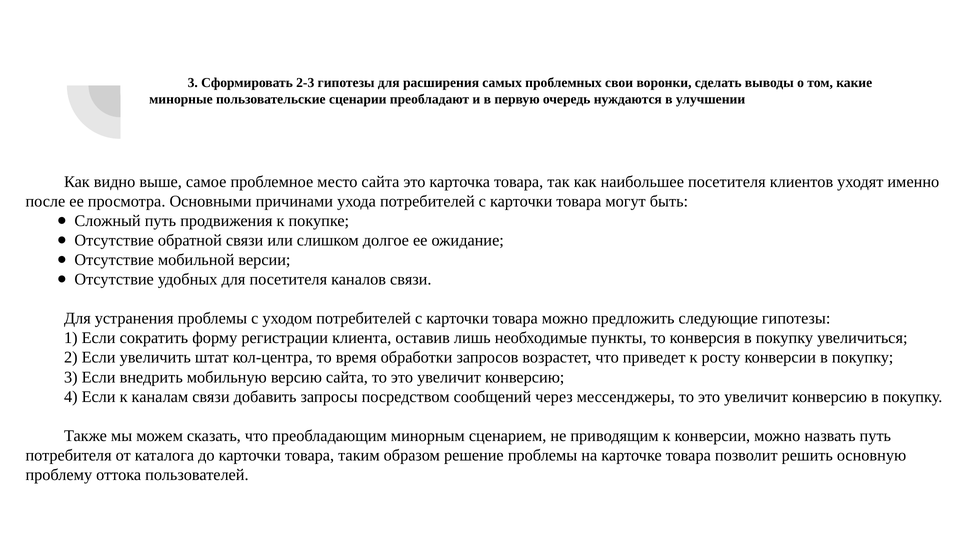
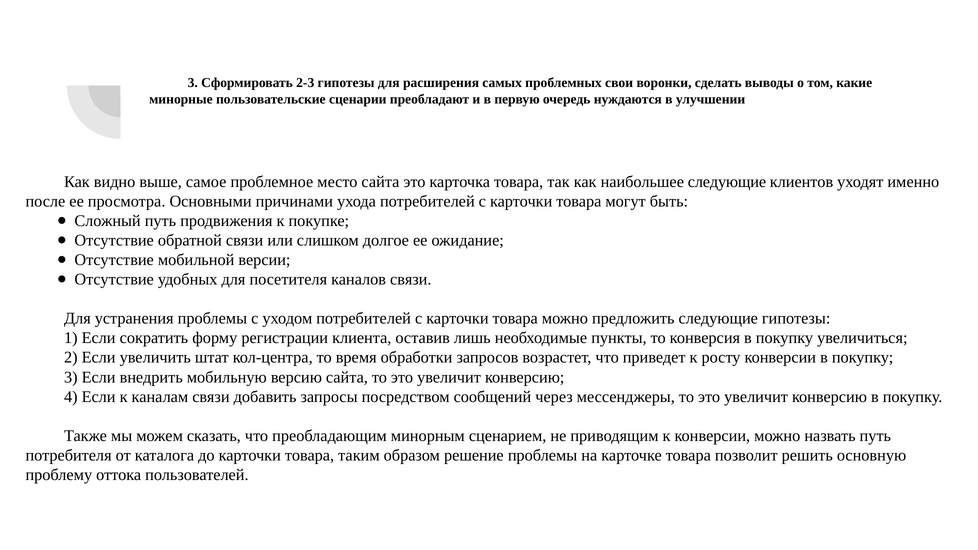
наибольшее посетителя: посетителя -> следующие
